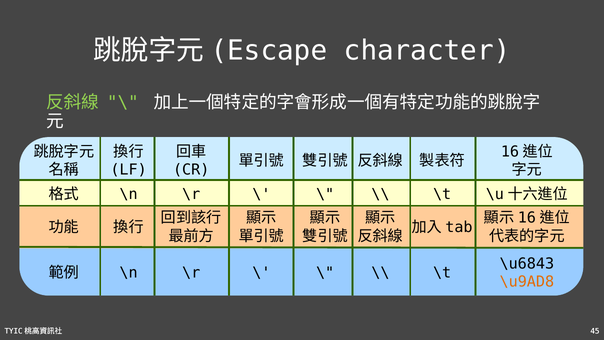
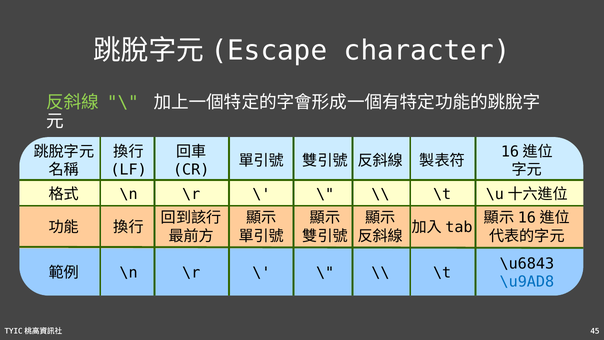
\u9AD8 colour: orange -> blue
